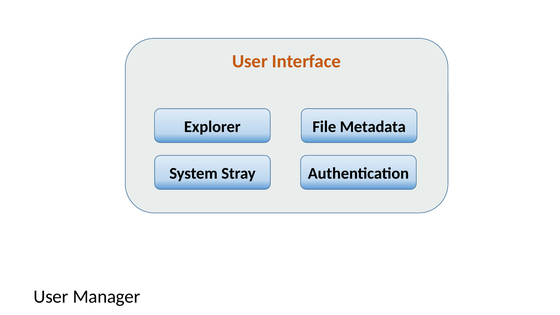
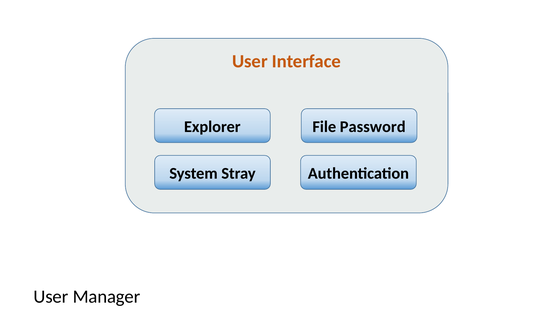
Metadata: Metadata -> Password
